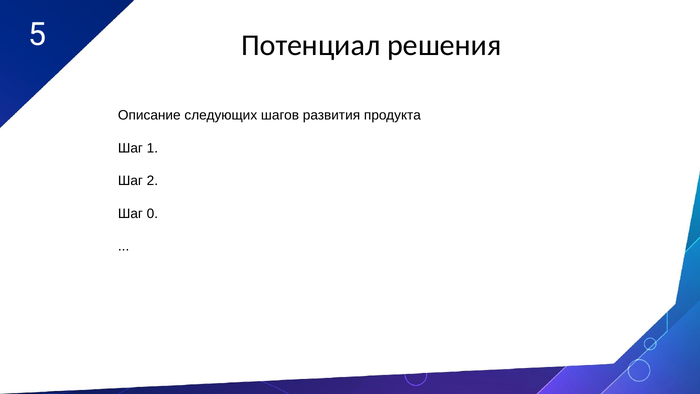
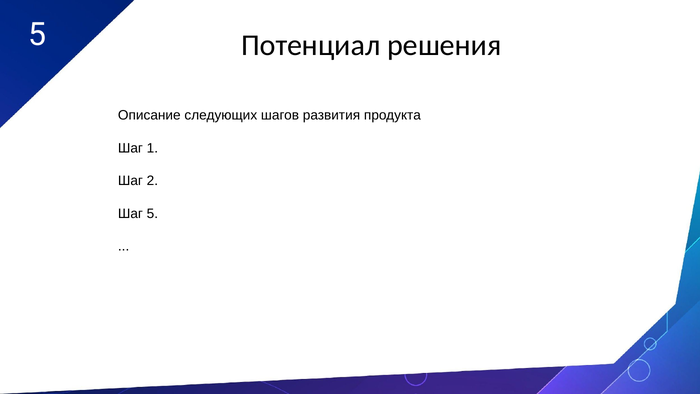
Шаг 0: 0 -> 5
